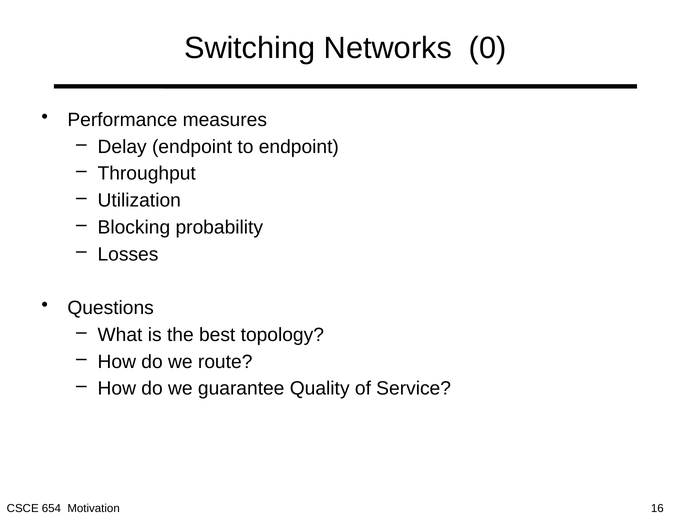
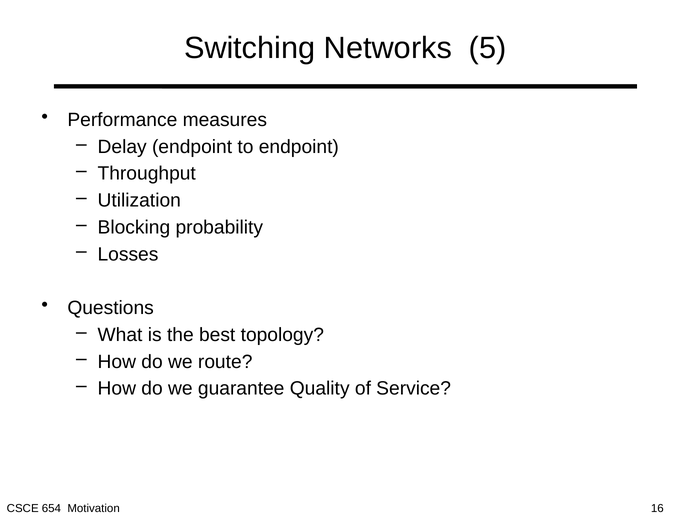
0: 0 -> 5
